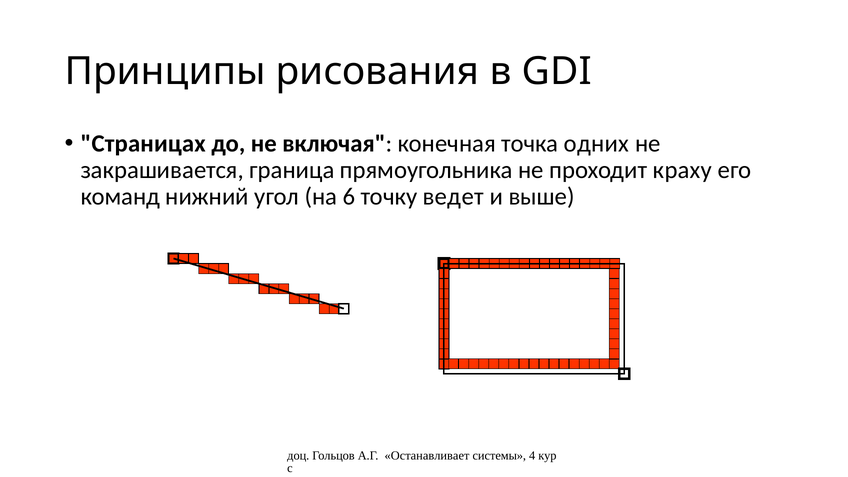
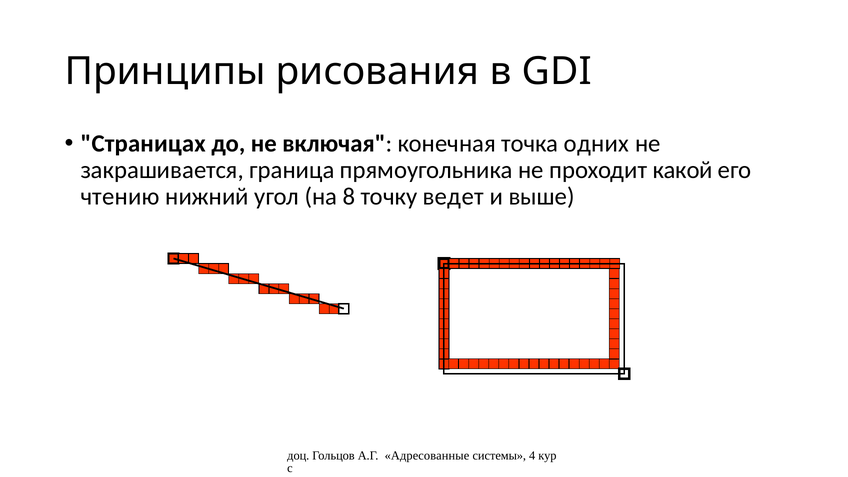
краху: краху -> какой
команд: команд -> чтению
6: 6 -> 8
Останавливает: Останавливает -> Адресованные
